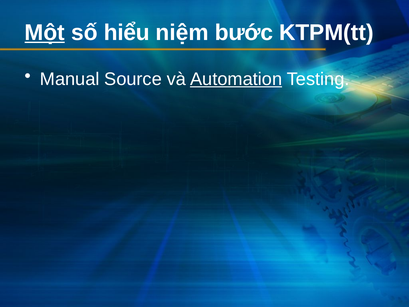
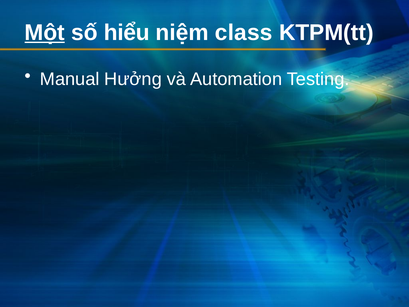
bước: bước -> class
Source: Source -> Hưởng
Automation underline: present -> none
